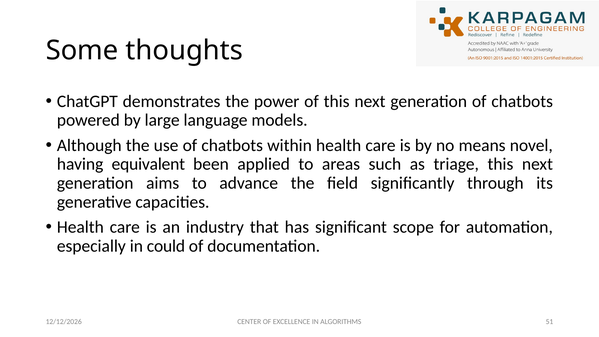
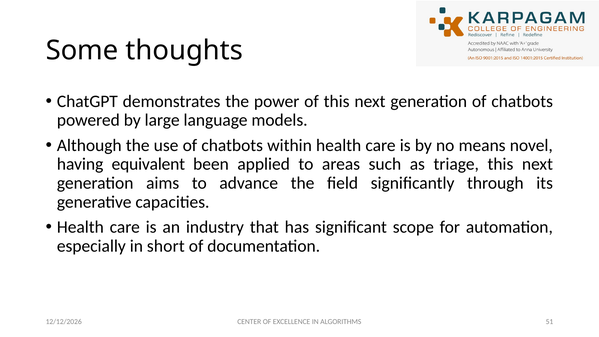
could: could -> short
